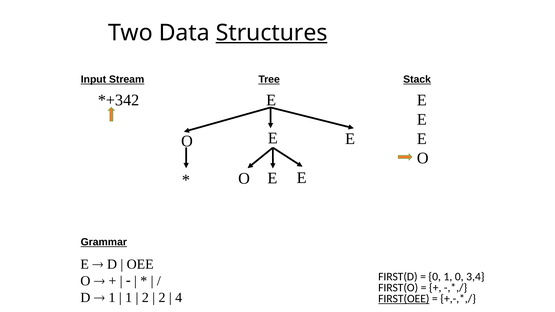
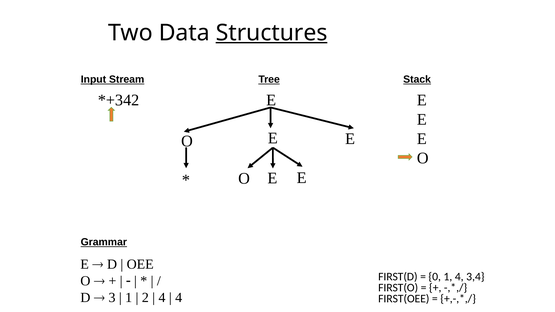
1 0: 0 -> 4
1 at (112, 298): 1 -> 3
2 at (162, 298): 2 -> 4
FIRST(OEE underline: present -> none
